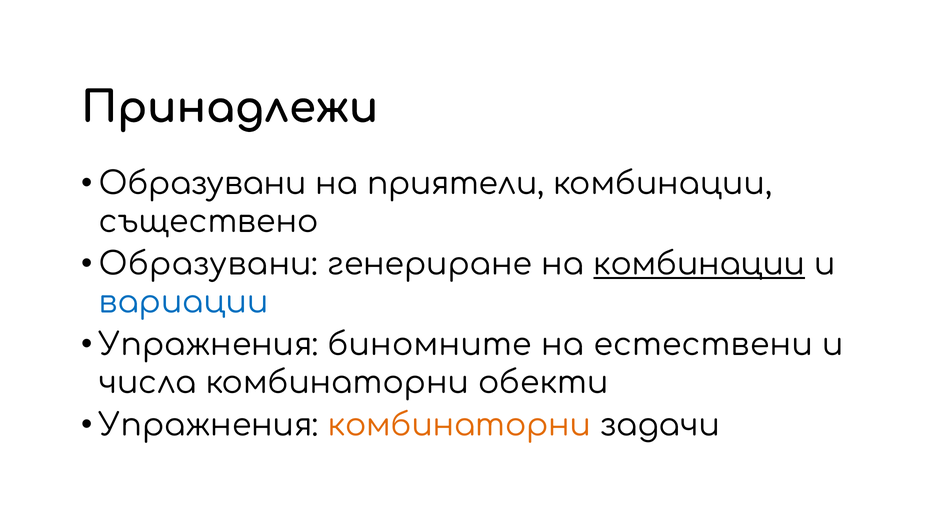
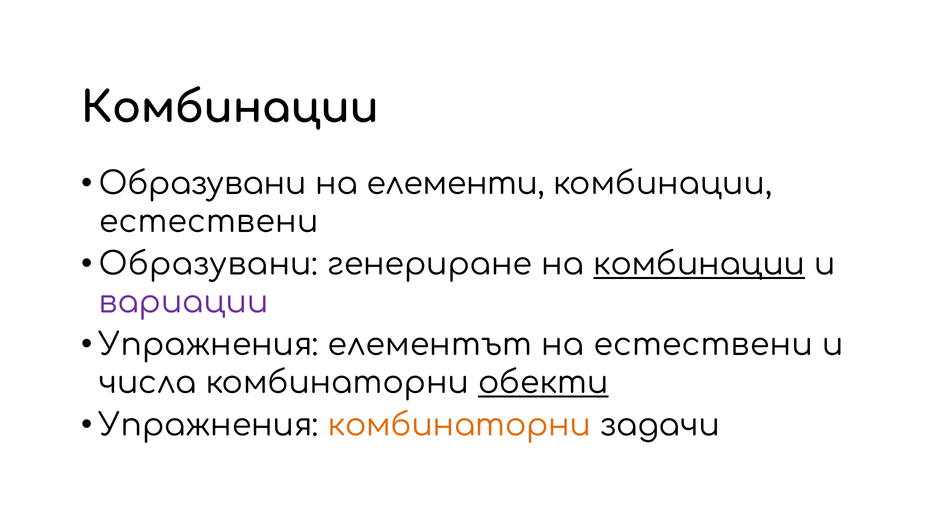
Принадлежи at (230, 108): Принадлежи -> Комбинации
приятели: приятели -> елементи
съществено at (209, 222): съществено -> естествени
вариации colour: blue -> purple
биномните: биномните -> елементът
обекти underline: none -> present
